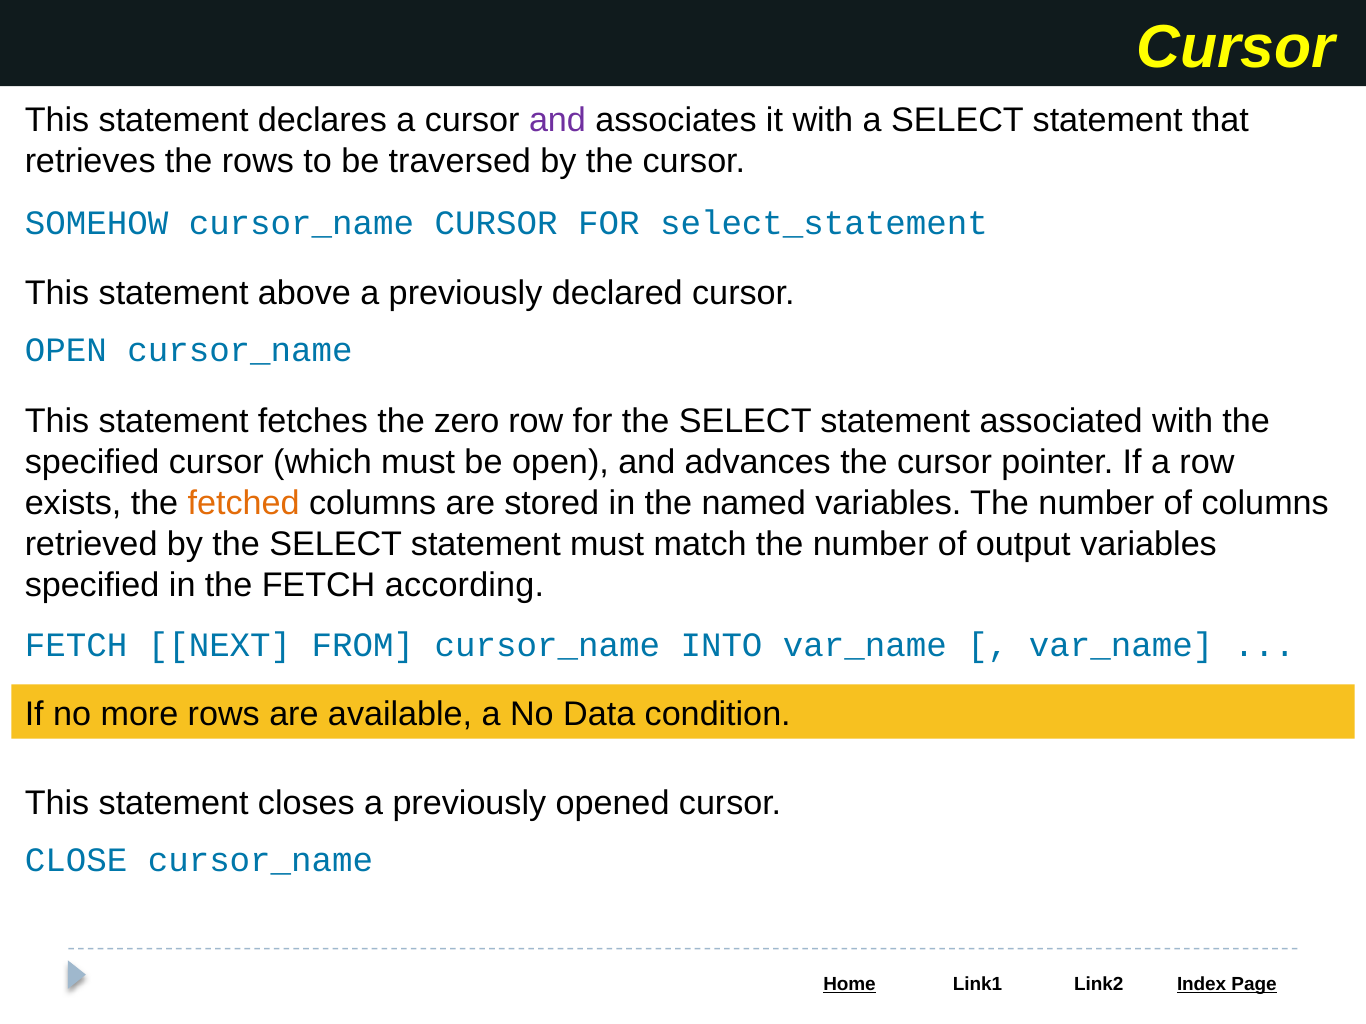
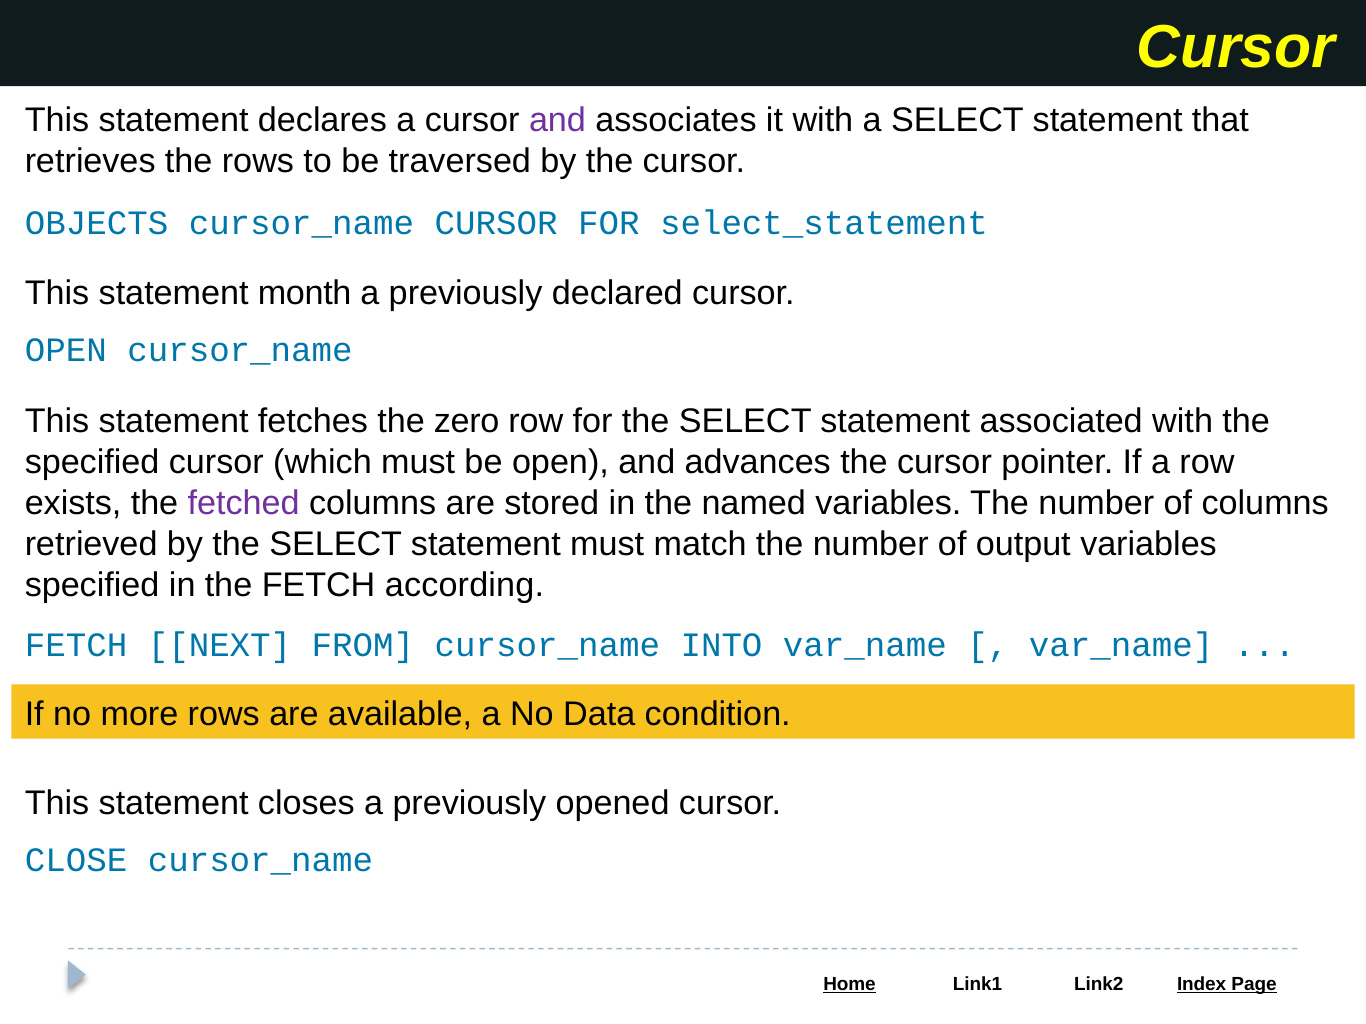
SOMEHOW: SOMEHOW -> OBJECTS
above: above -> month
fetched colour: orange -> purple
